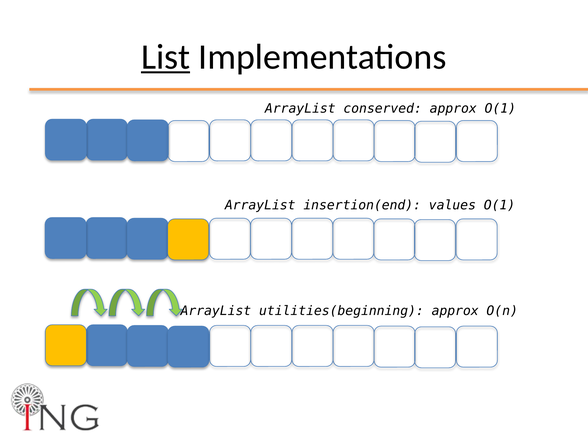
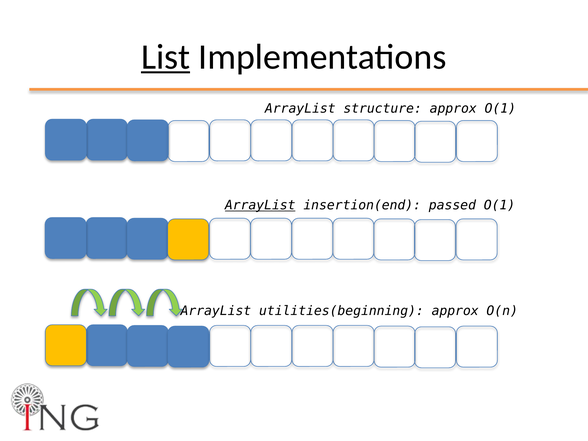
conserved: conserved -> structure
ArrayList at (260, 205) underline: none -> present
values: values -> passed
